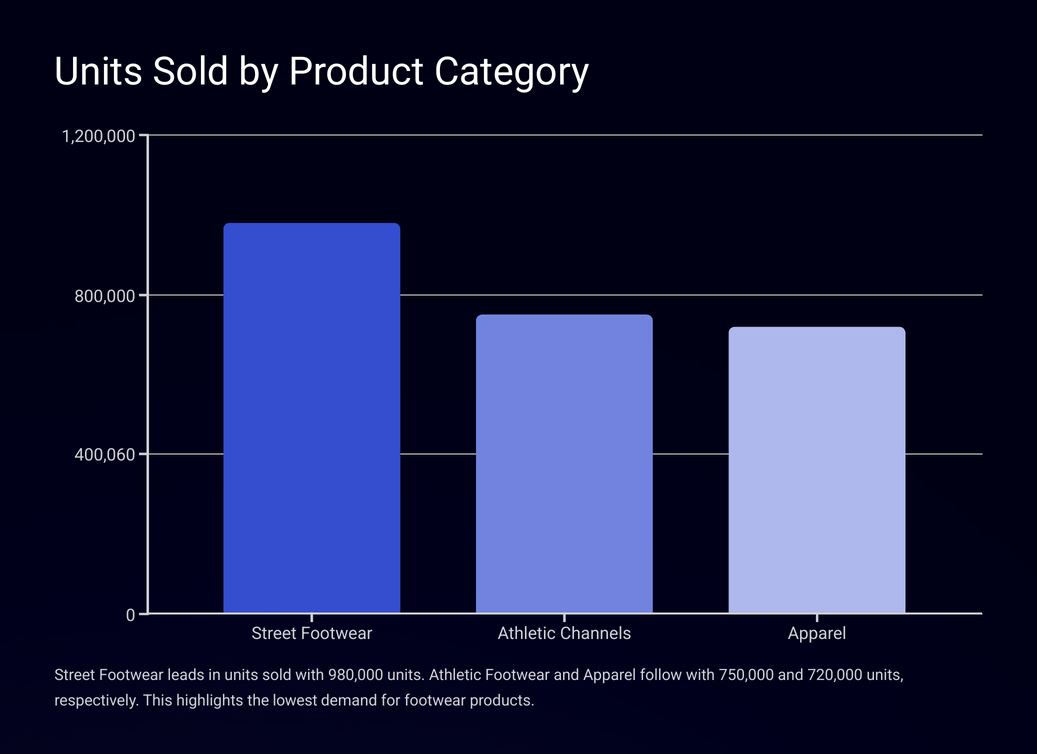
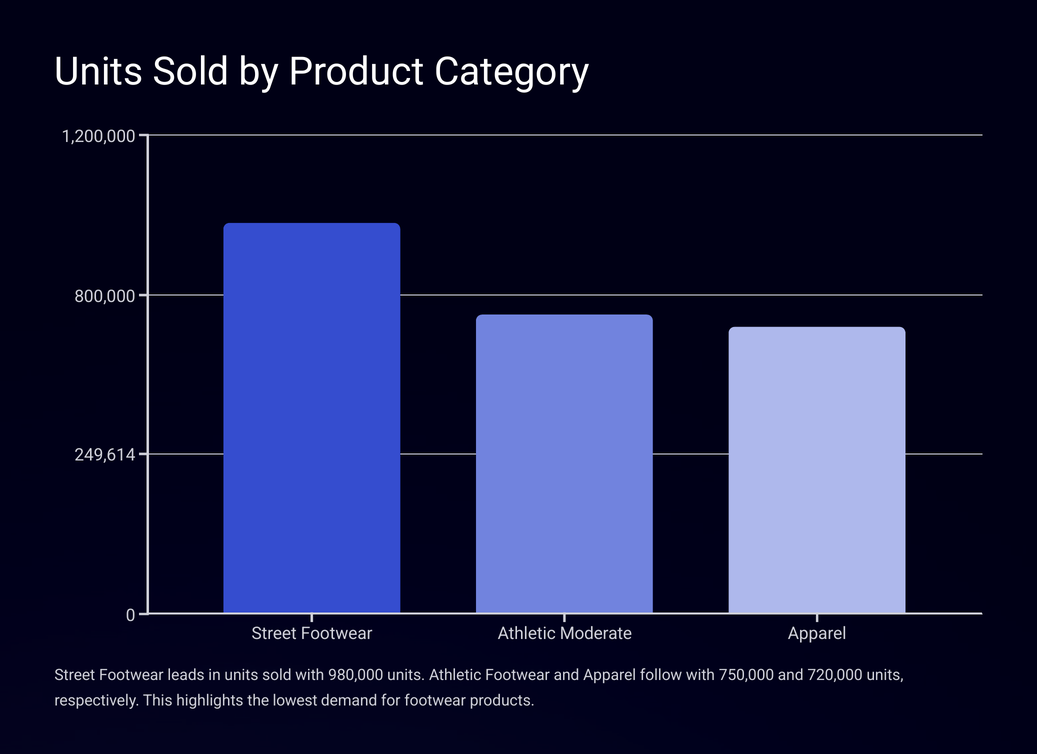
400,060: 400,060 -> 249,614
Channels: Channels -> Moderate
